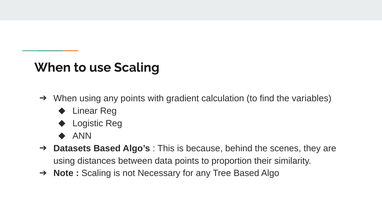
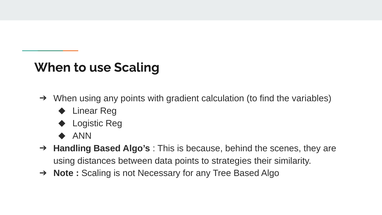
Datasets: Datasets -> Handling
proportion: proportion -> strategies
